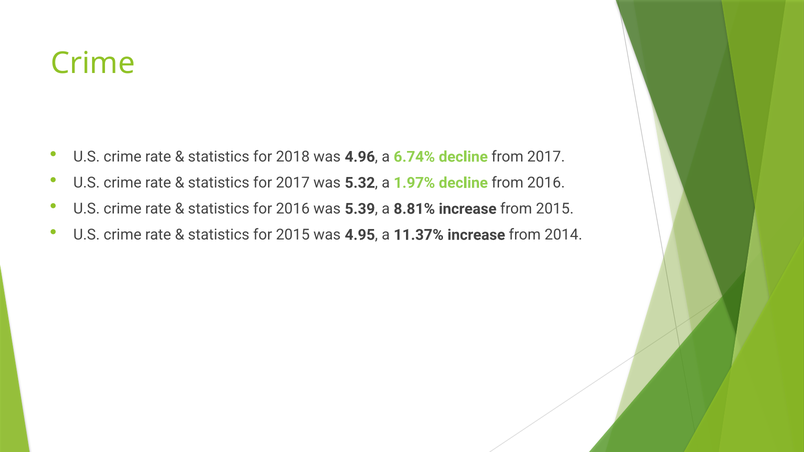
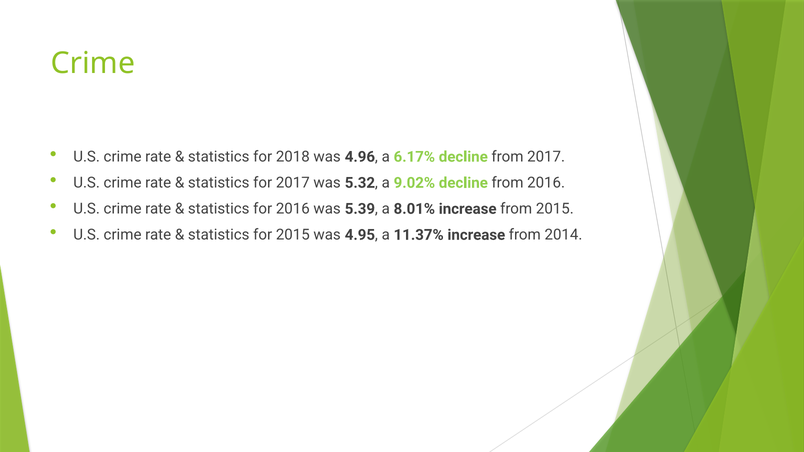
6.74%: 6.74% -> 6.17%
1.97%: 1.97% -> 9.02%
8.81%: 8.81% -> 8.01%
